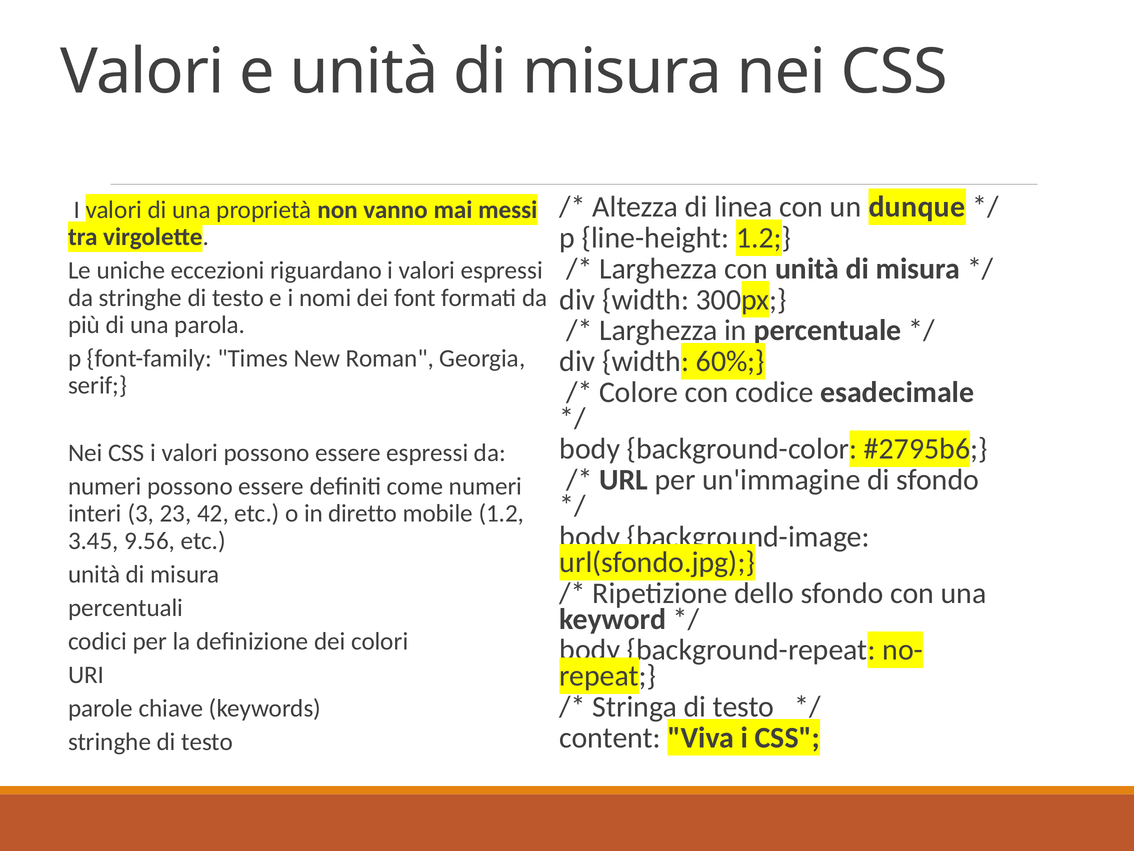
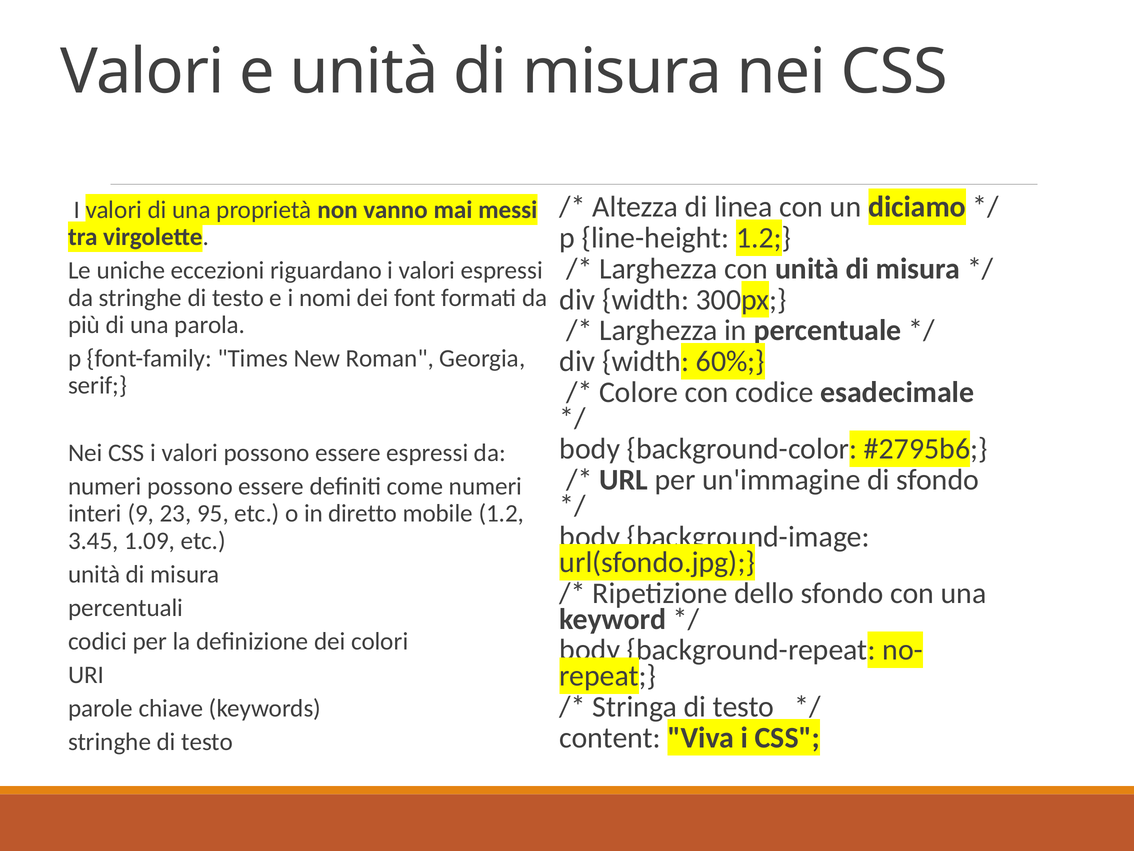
dunque: dunque -> diciamo
3: 3 -> 9
42: 42 -> 95
9.56: 9.56 -> 1.09
